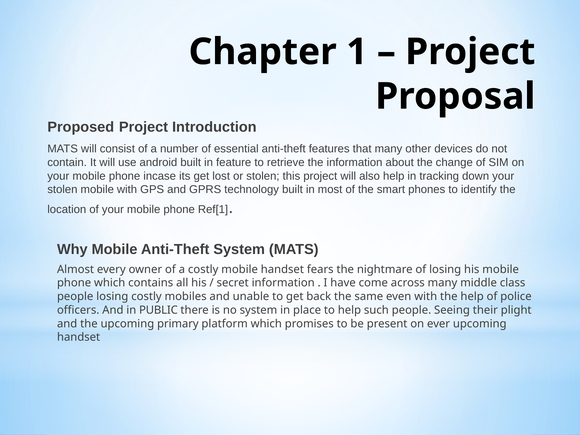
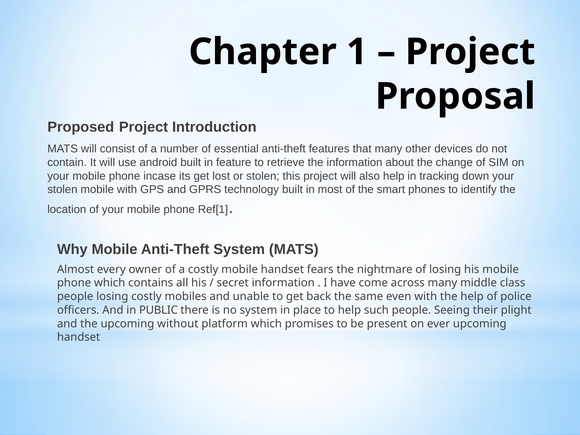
primary: primary -> without
